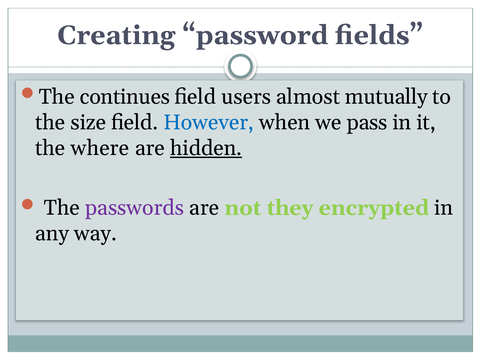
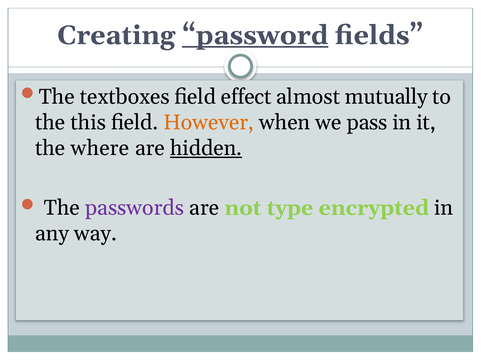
password underline: none -> present
continues: continues -> textboxes
users: users -> effect
size: size -> this
However colour: blue -> orange
they: they -> type
